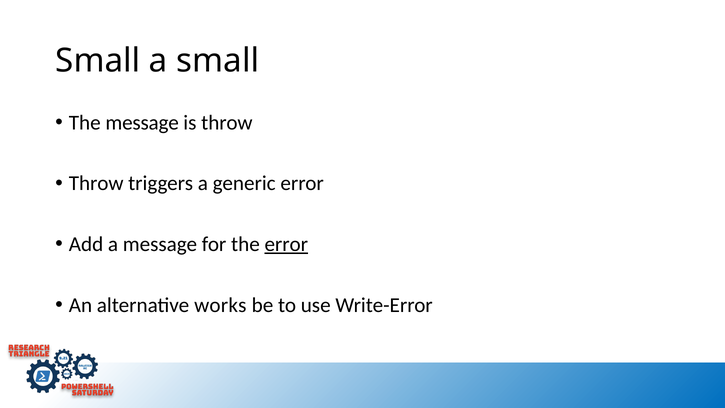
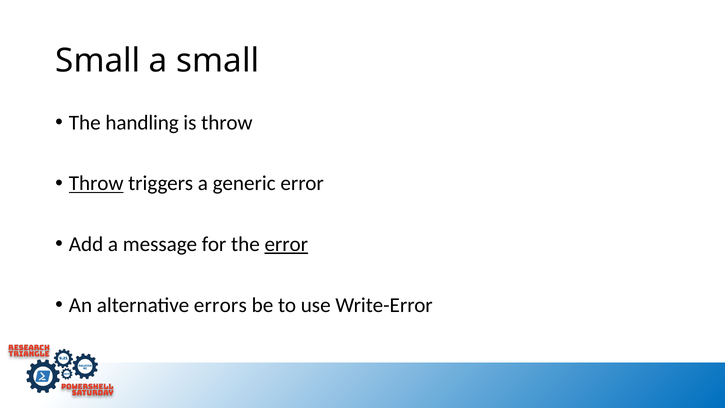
The message: message -> handling
Throw at (96, 183) underline: none -> present
works: works -> errors
